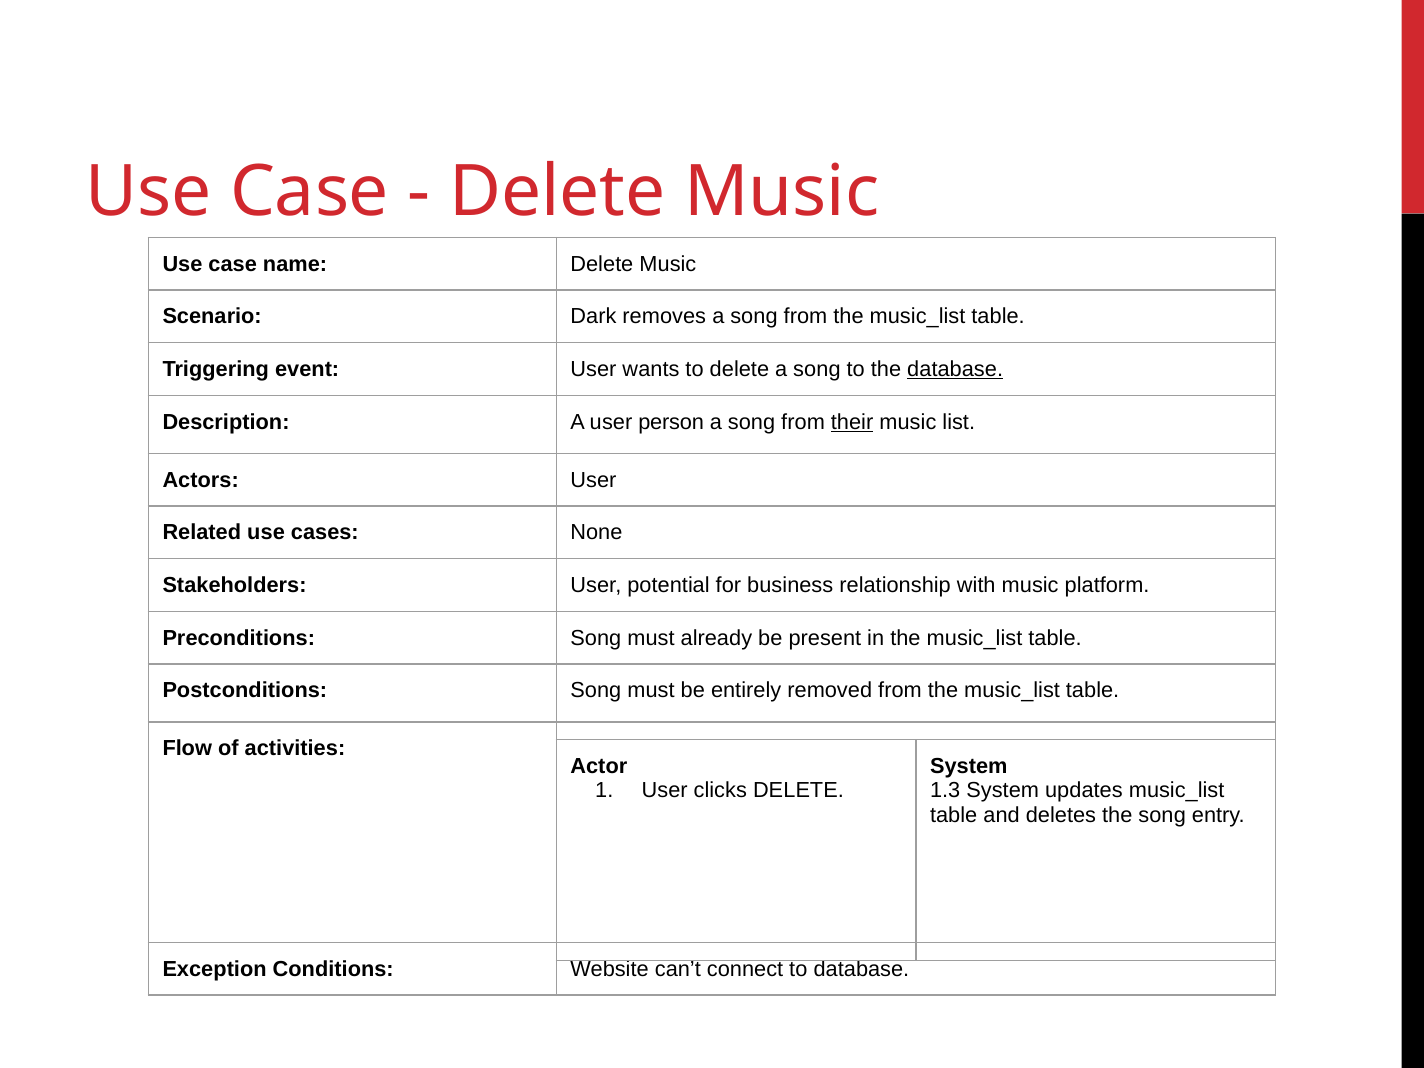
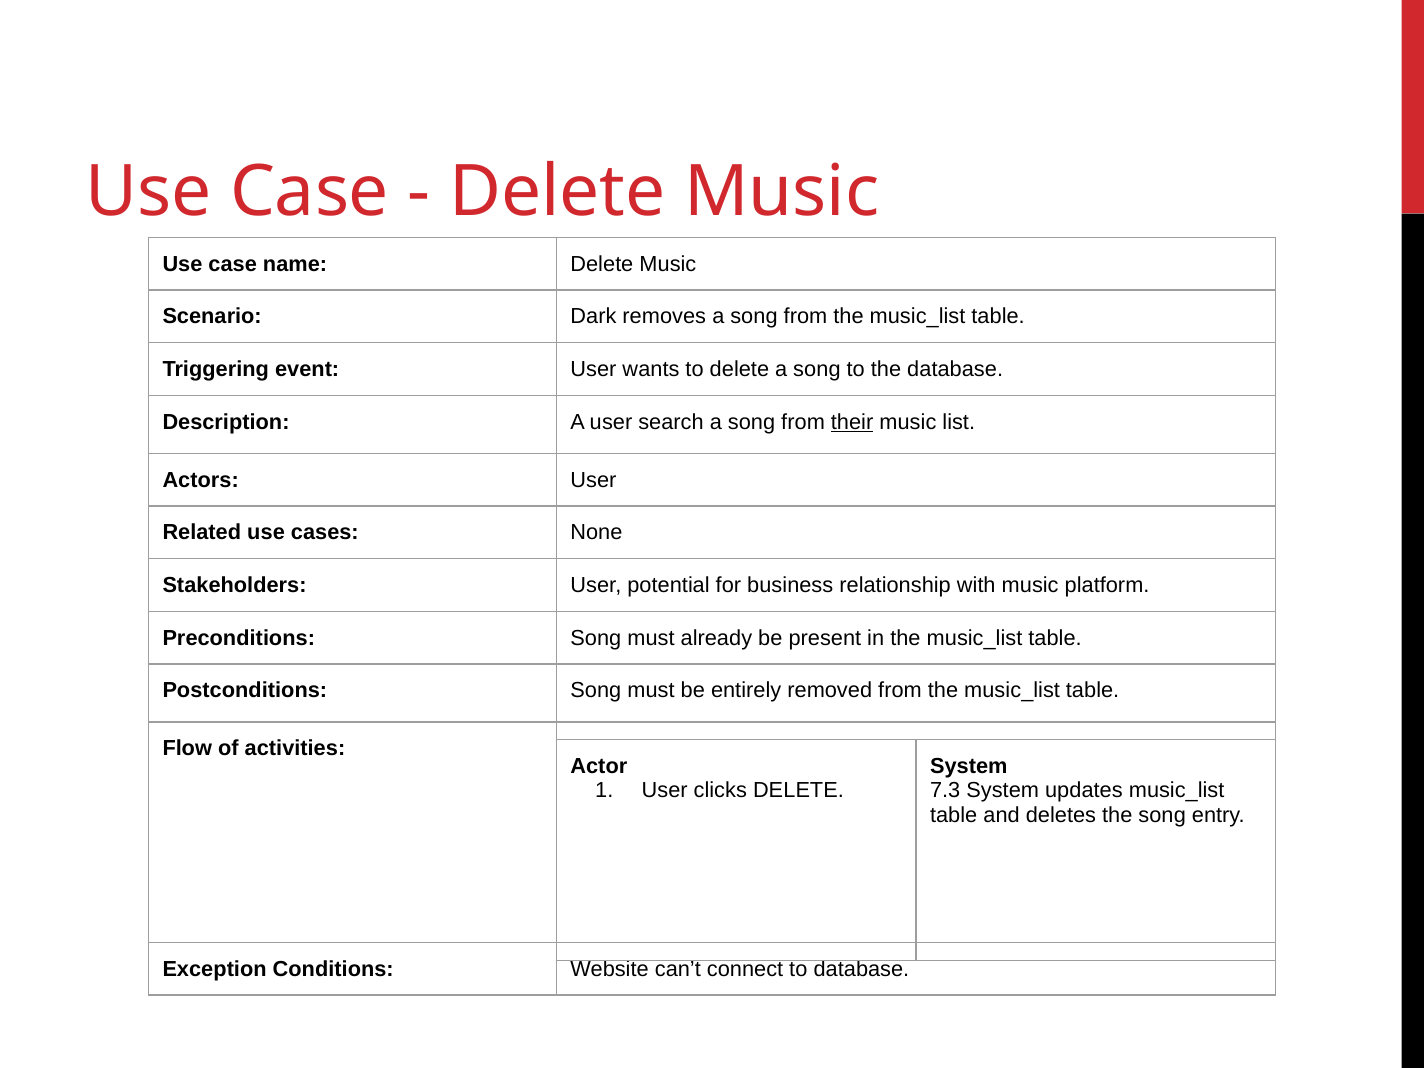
database at (955, 369) underline: present -> none
person: person -> search
1.3: 1.3 -> 7.3
